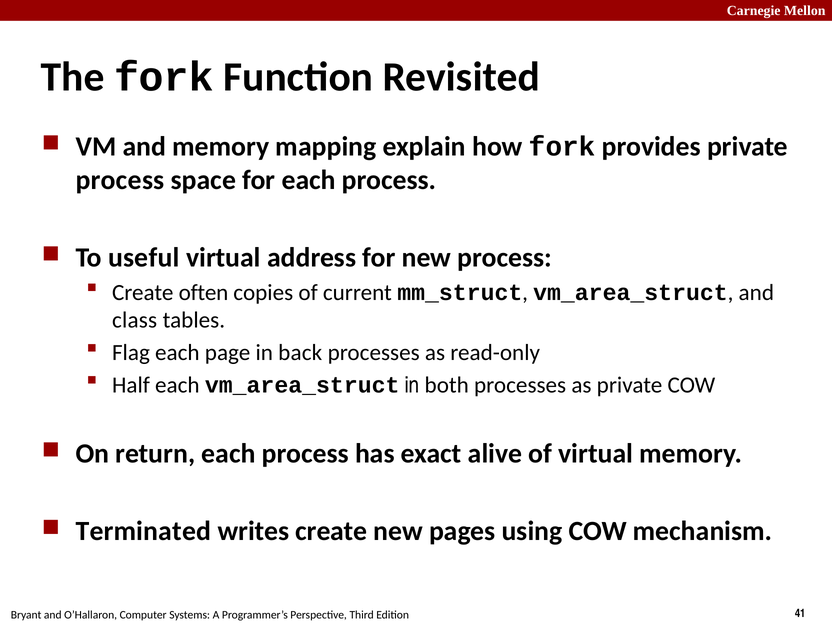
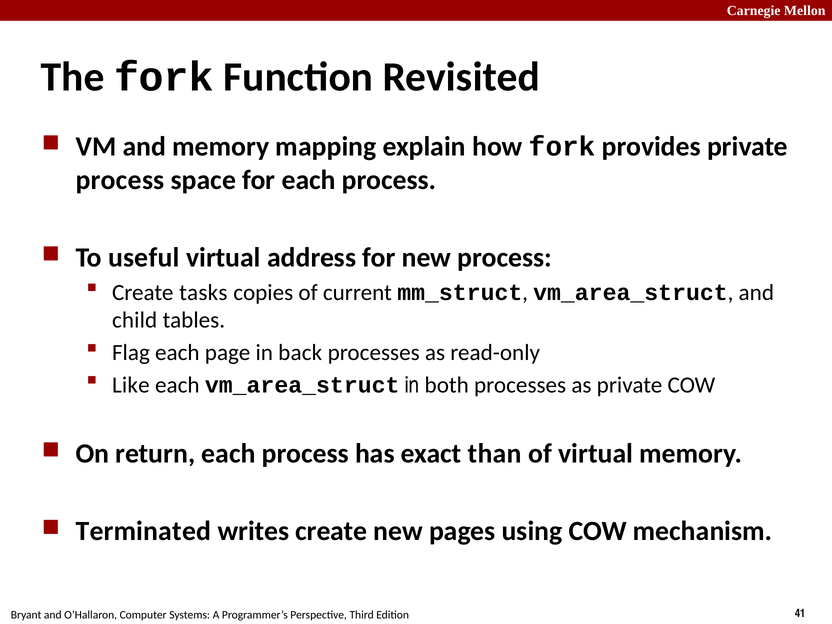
often: often -> tasks
class: class -> child
Half: Half -> Like
alive: alive -> than
